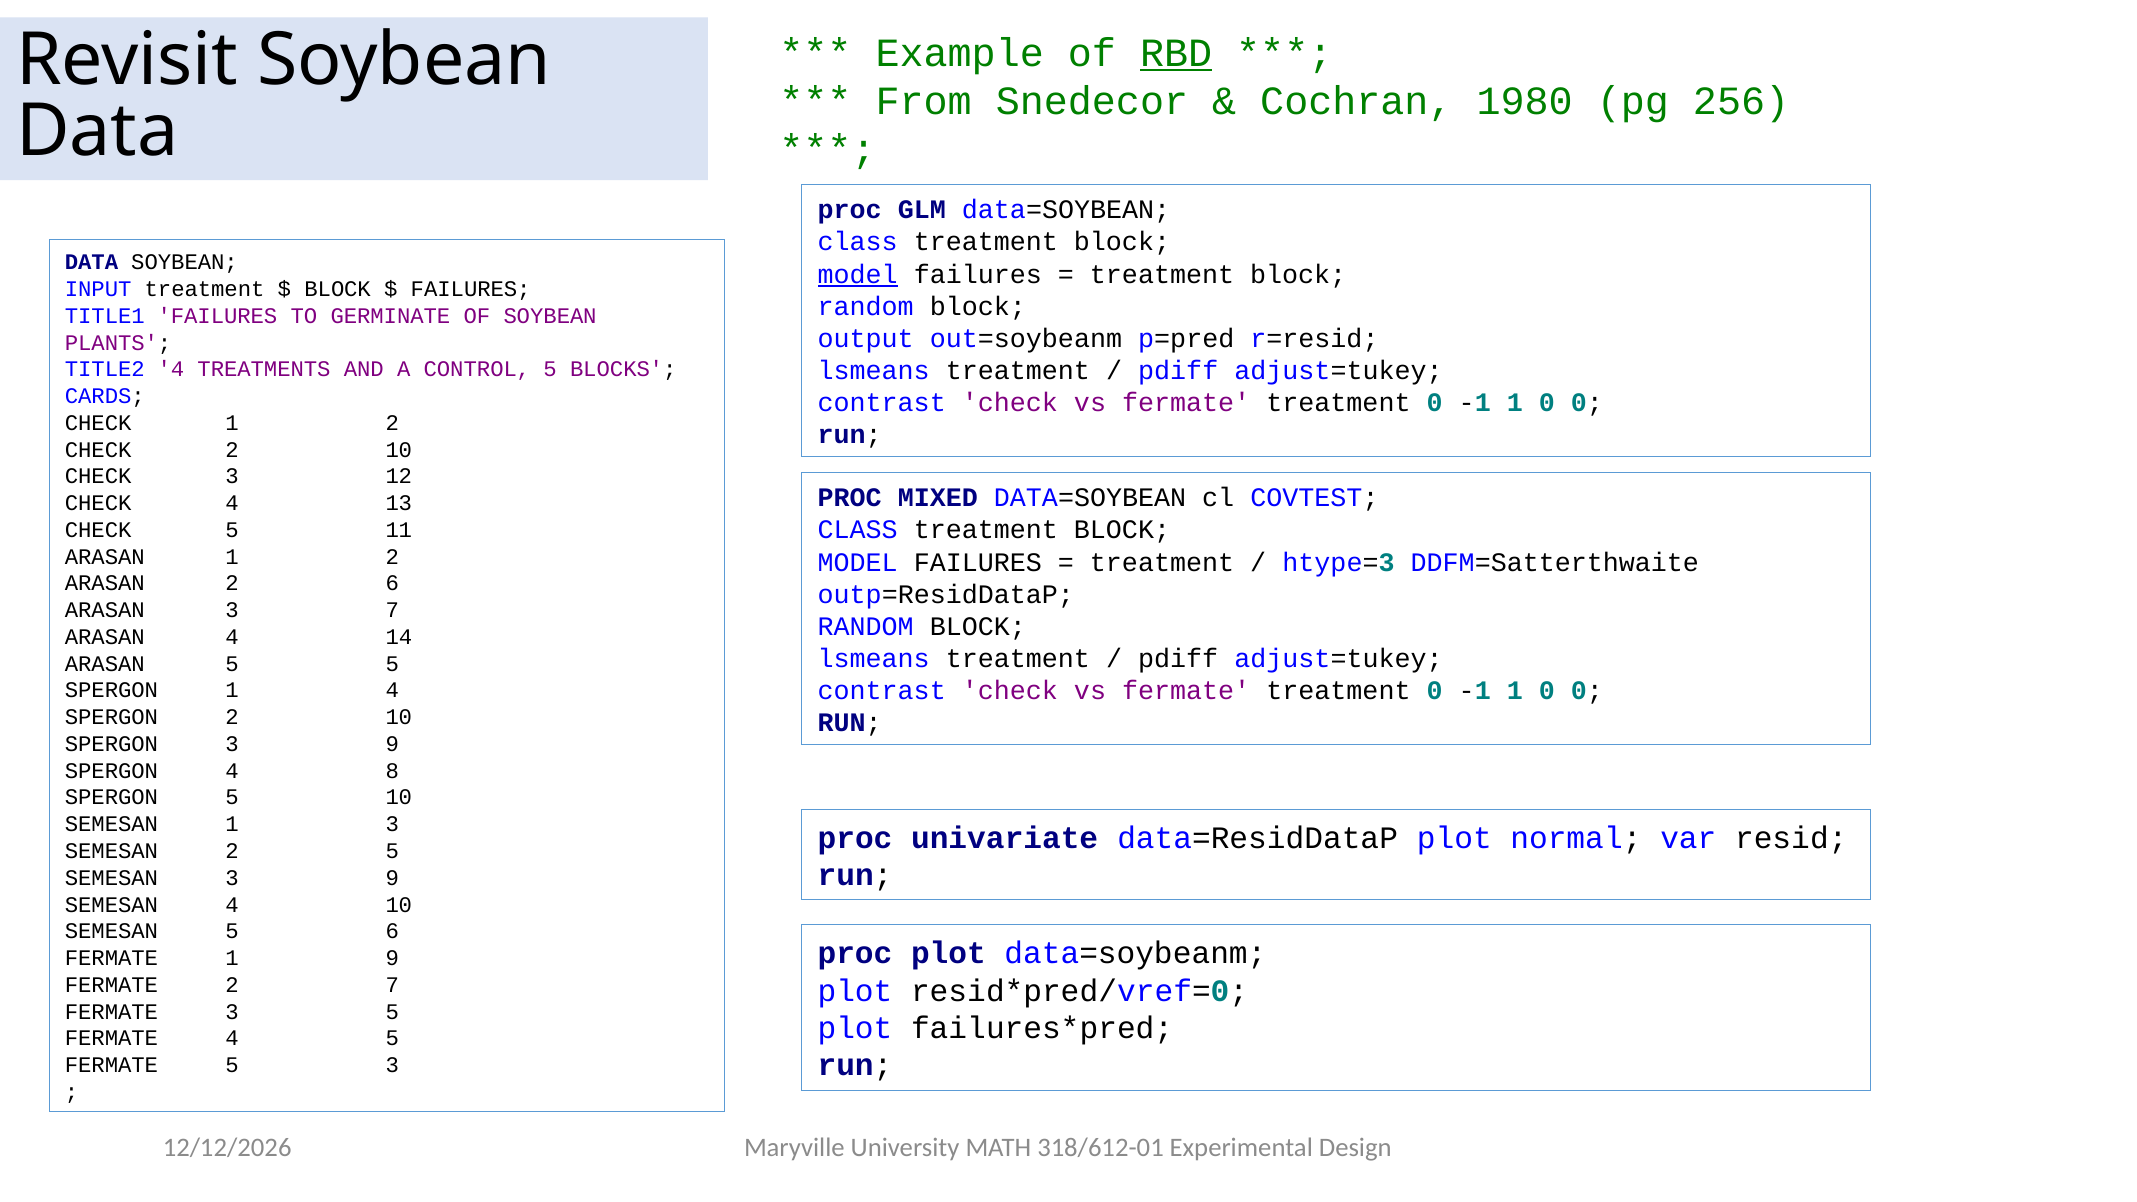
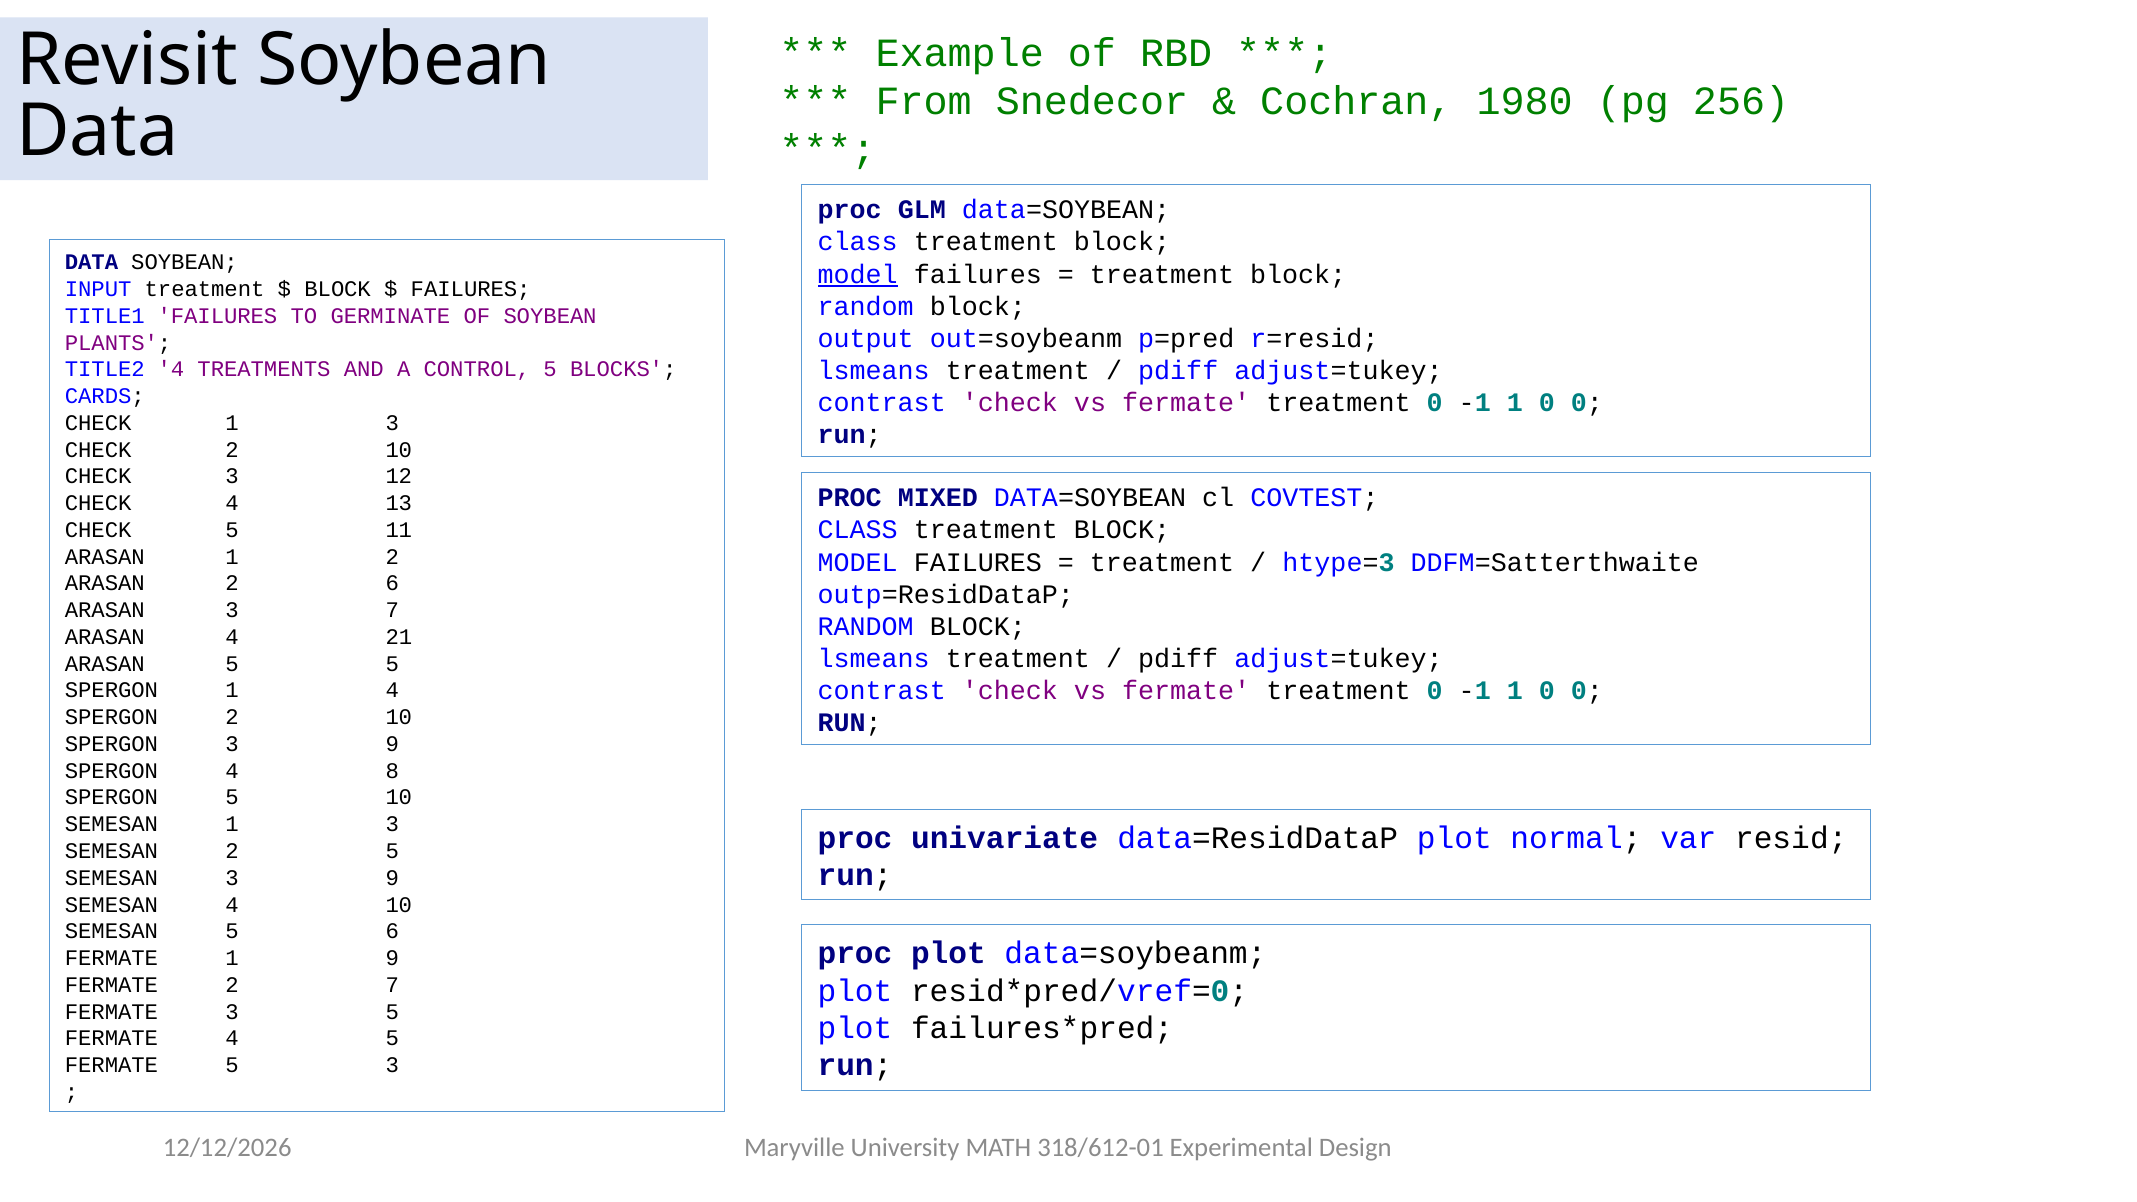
RBD underline: present -> none
CHECK 1 2: 2 -> 3
14: 14 -> 21
